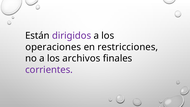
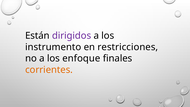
operaciones: operaciones -> instrumento
archivos: archivos -> enfoque
corrientes colour: purple -> orange
